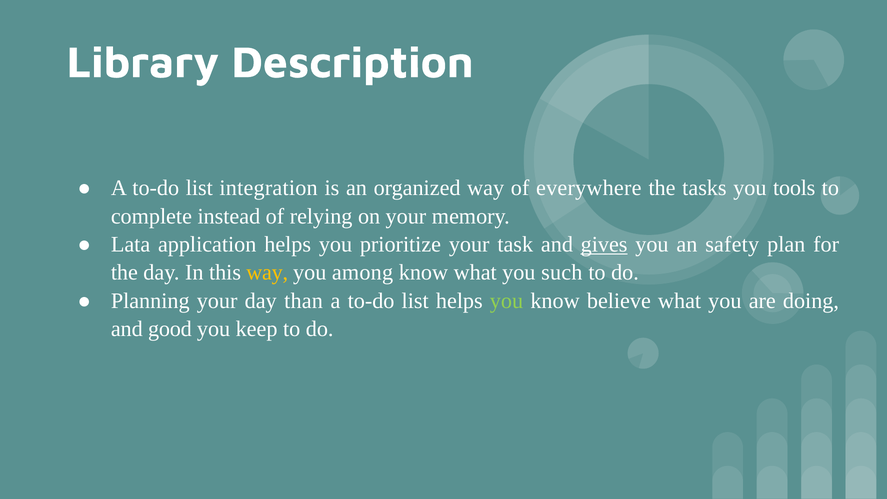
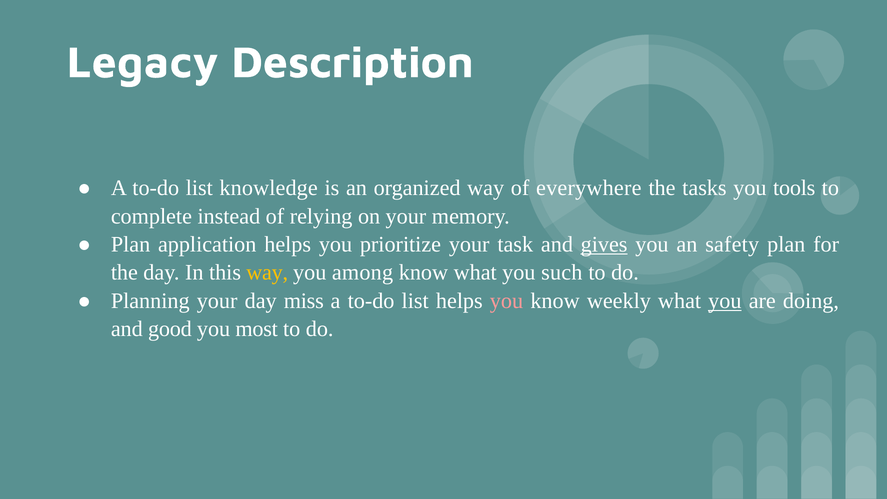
Library: Library -> Legacy
integration: integration -> knowledge
Lata at (131, 244): Lata -> Plan
than: than -> miss
you at (506, 301) colour: light green -> pink
believe: believe -> weekly
you at (725, 301) underline: none -> present
keep: keep -> most
